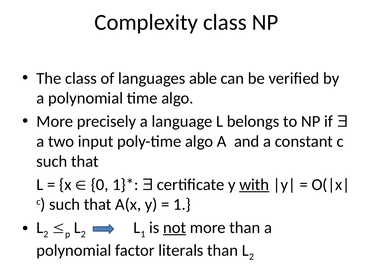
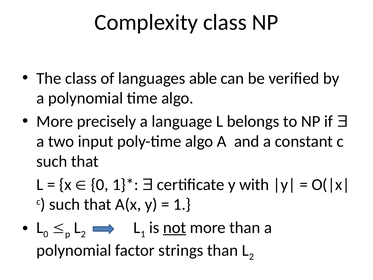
with underline: present -> none
2 at (46, 234): 2 -> 0
literals: literals -> strings
